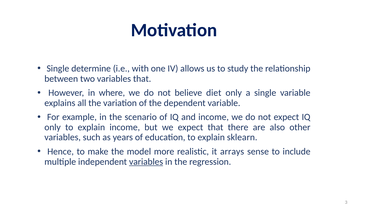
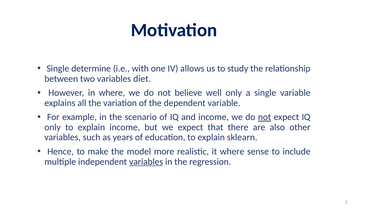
variables that: that -> diet
diet: diet -> well
not at (265, 117) underline: none -> present
it arrays: arrays -> where
